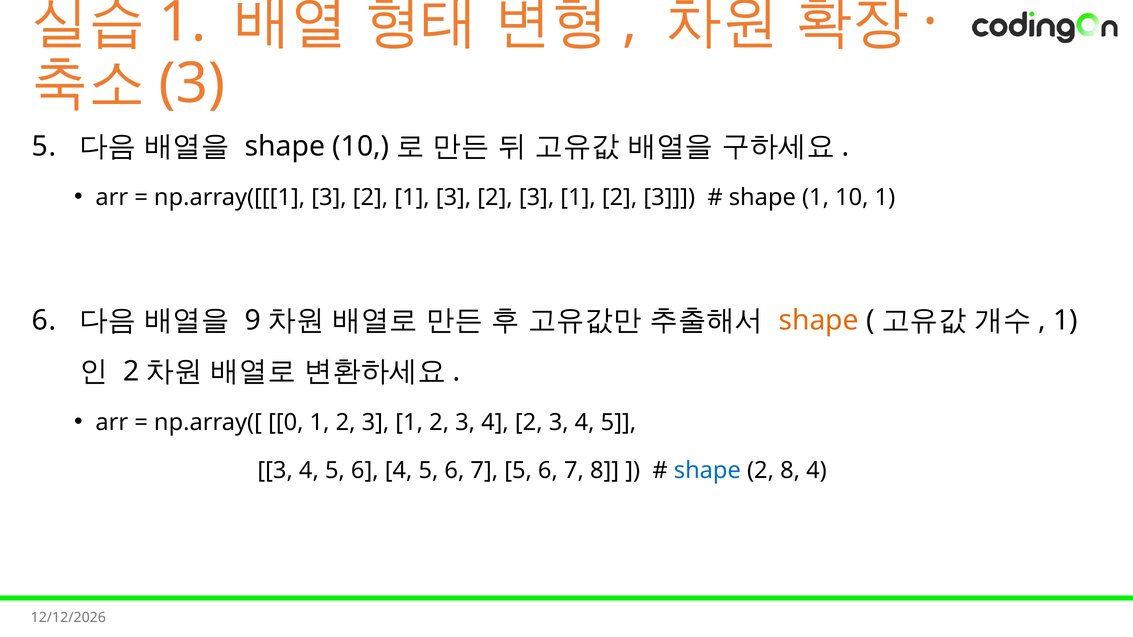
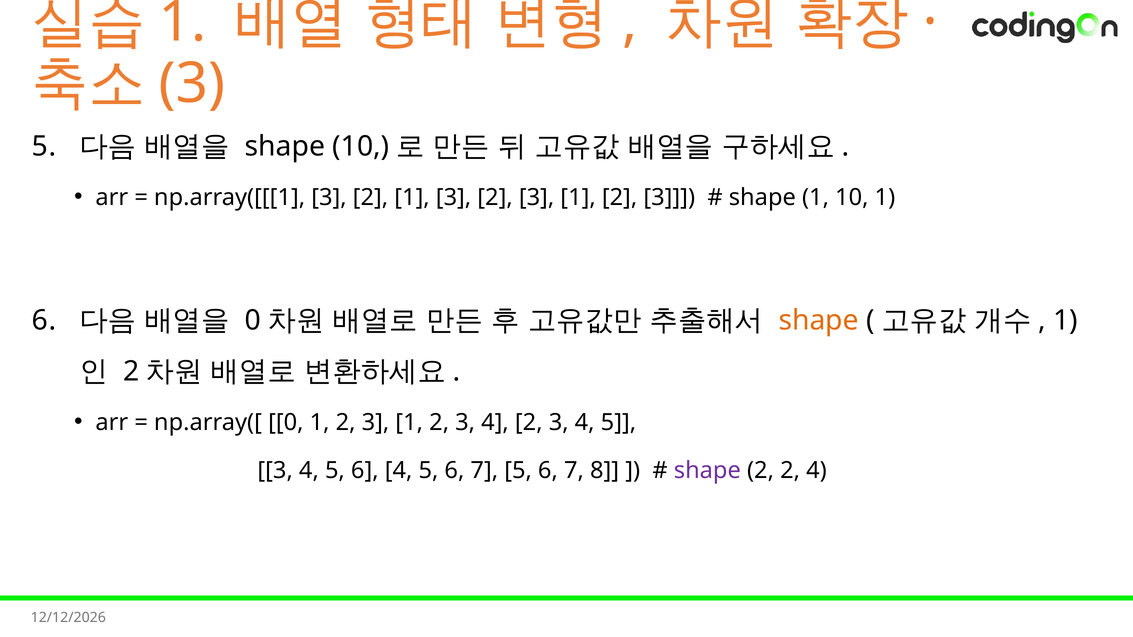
9 at (253, 321): 9 -> 0
shape at (707, 471) colour: blue -> purple
2 8: 8 -> 2
